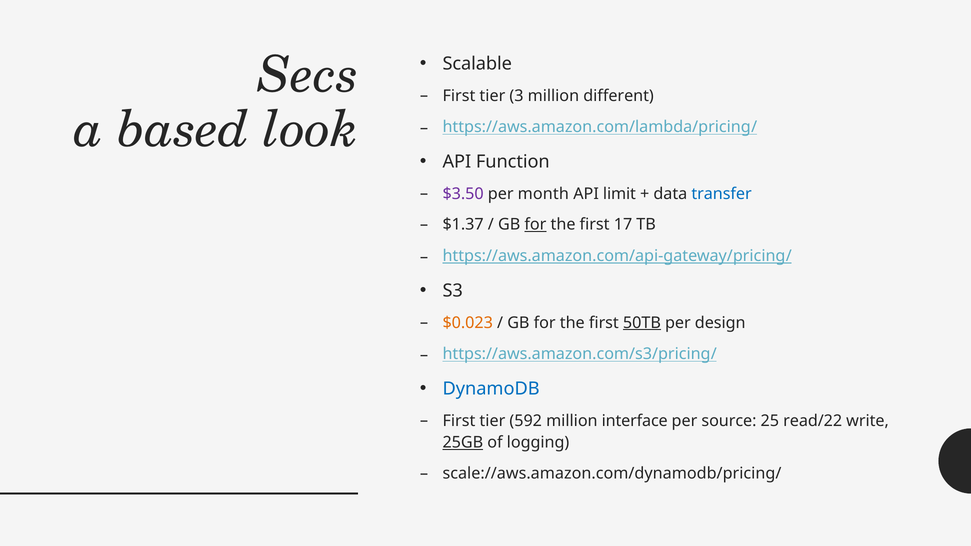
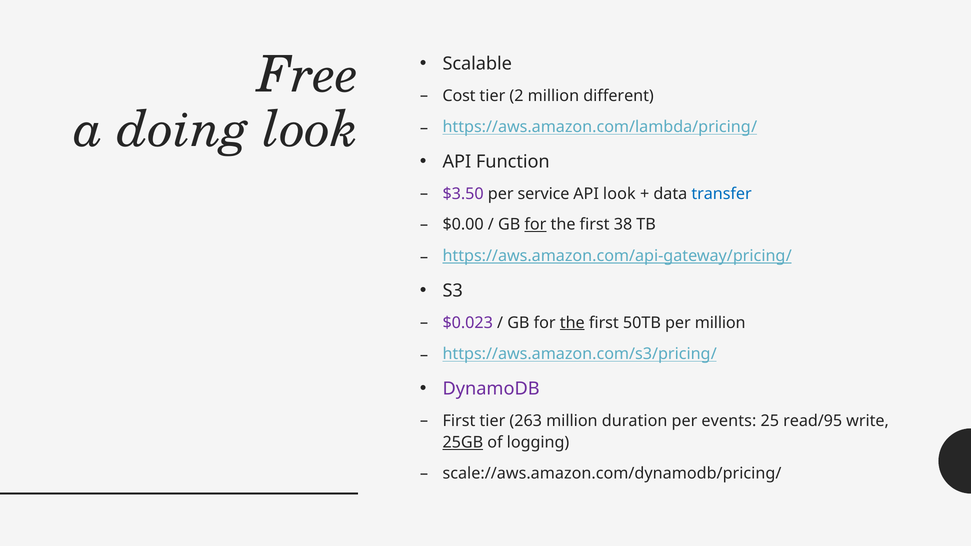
Secs: Secs -> Free
First at (459, 96): First -> Cost
3: 3 -> 2
based: based -> doing
month: month -> service
API limit: limit -> look
$1.37: $1.37 -> $0.00
17: 17 -> 38
$0.023 colour: orange -> purple
the at (572, 323) underline: none -> present
50TB underline: present -> none
per design: design -> million
DynamoDB colour: blue -> purple
592: 592 -> 263
interface: interface -> duration
source: source -> events
read/22: read/22 -> read/95
